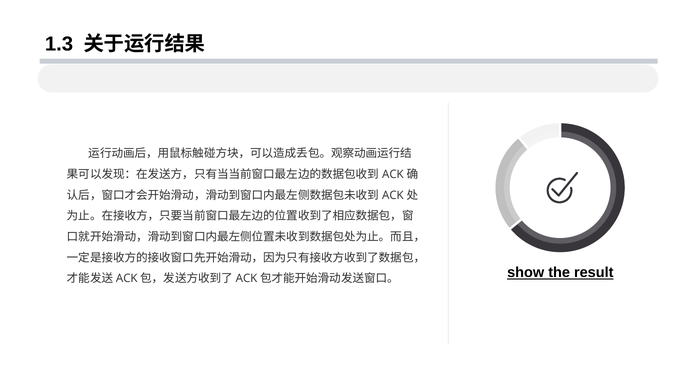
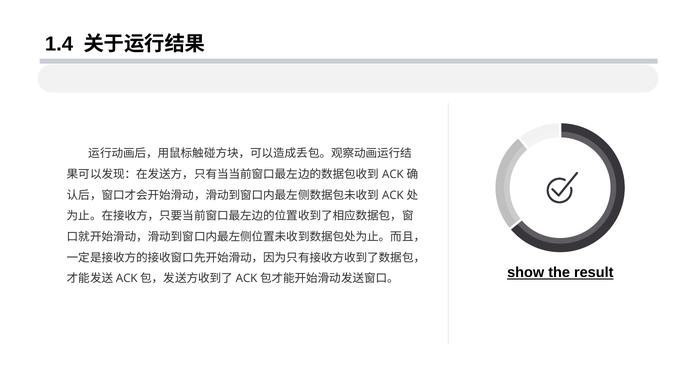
1.3: 1.3 -> 1.4
